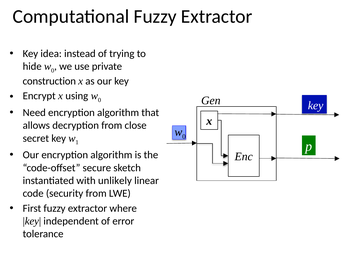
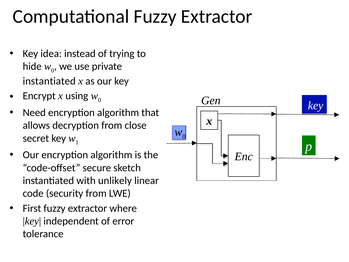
construction at (49, 81): construction -> instantiated
